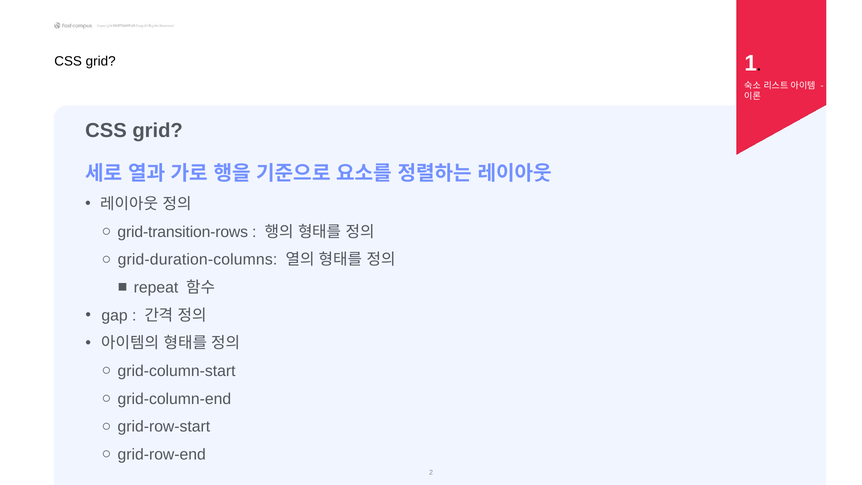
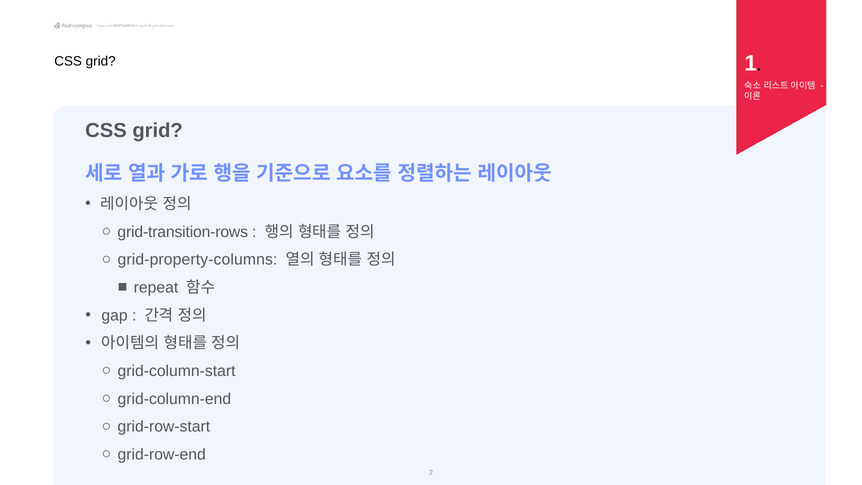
grid-duration-columns: grid-duration-columns -> grid-property-columns
